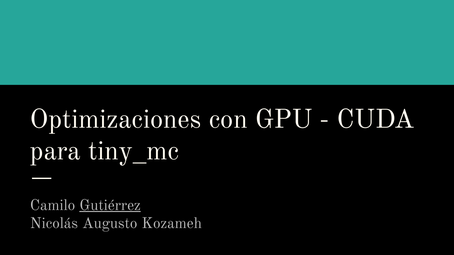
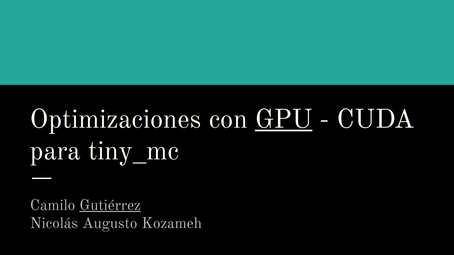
GPU underline: none -> present
